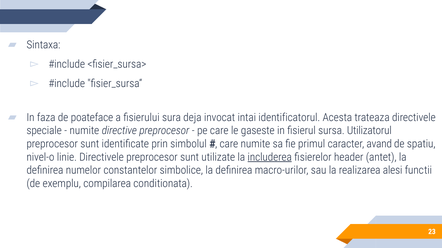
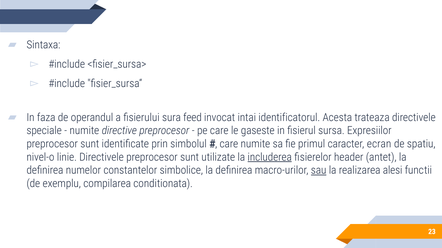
poateface: poateface -> operandul
deja: deja -> feed
Utilizatorul: Utilizatorul -> Expresiilor
avand: avand -> ecran
sau underline: none -> present
